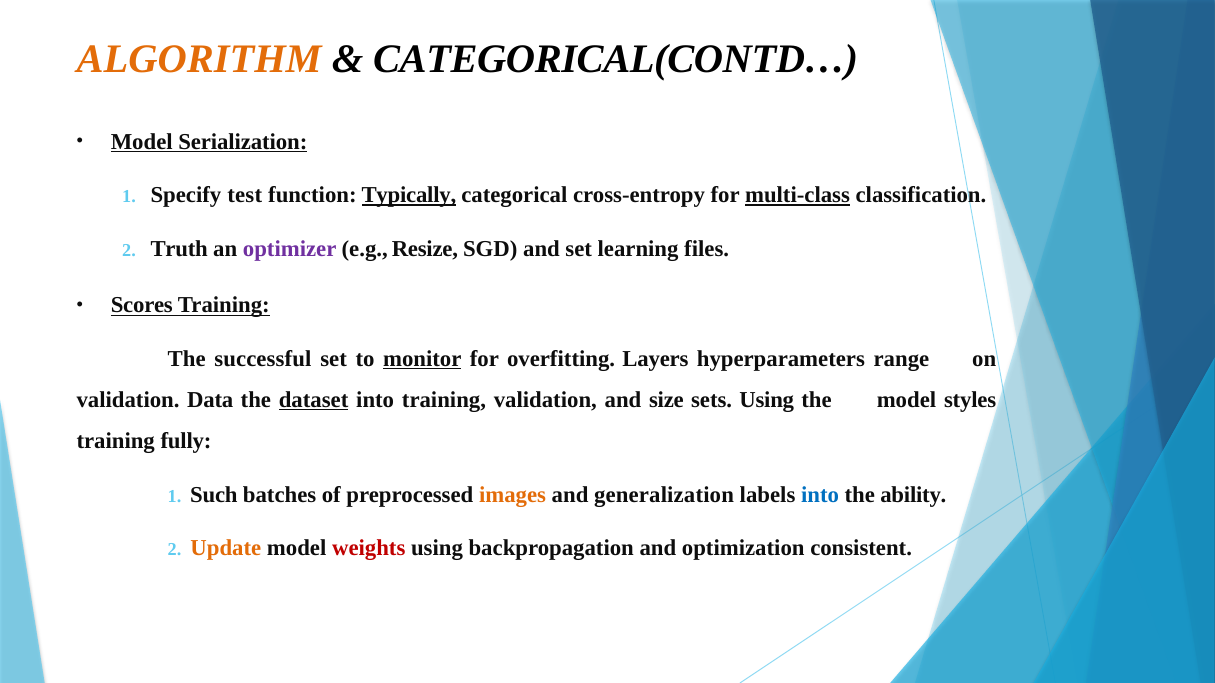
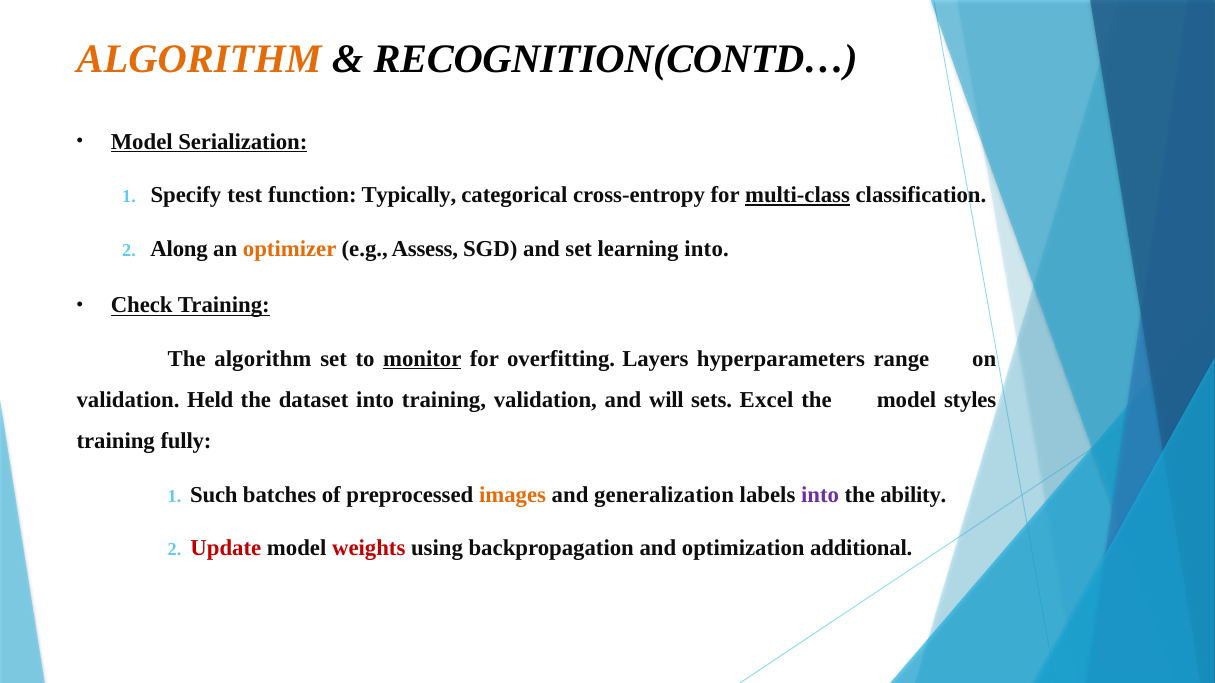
CATEGORICAL(CONTD…: CATEGORICAL(CONTD… -> RECOGNITION(CONTD…
Typically underline: present -> none
Truth: Truth -> Along
optimizer colour: purple -> orange
Resize: Resize -> Assess
learning files: files -> into
Scores: Scores -> Check
The successful: successful -> algorithm
Data: Data -> Held
dataset underline: present -> none
size: size -> will
sets Using: Using -> Excel
into at (820, 495) colour: blue -> purple
Update colour: orange -> red
consistent: consistent -> additional
